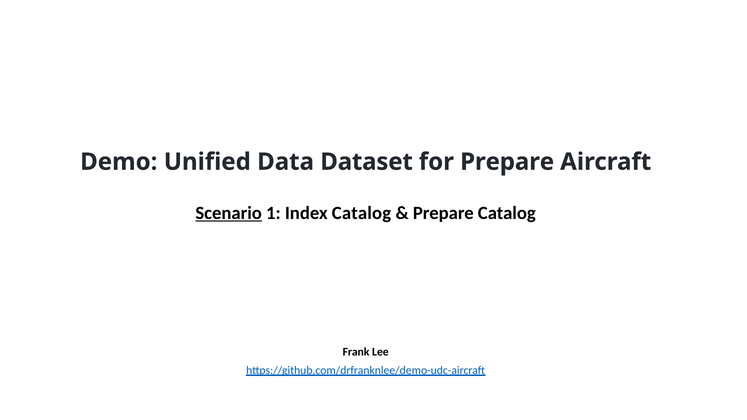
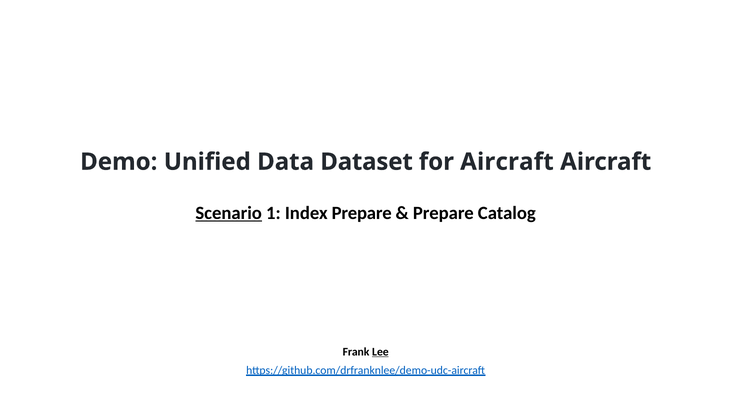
for Prepare: Prepare -> Aircraft
Index Catalog: Catalog -> Prepare
Lee underline: none -> present
